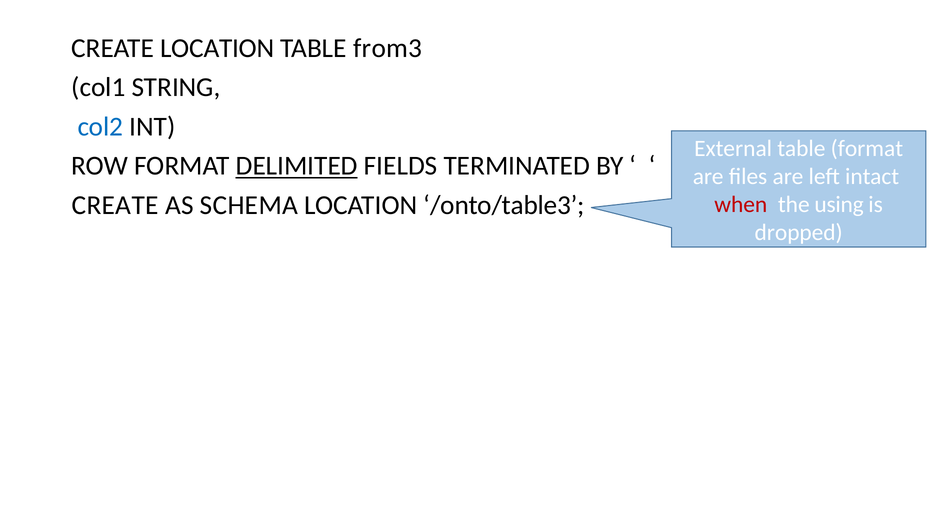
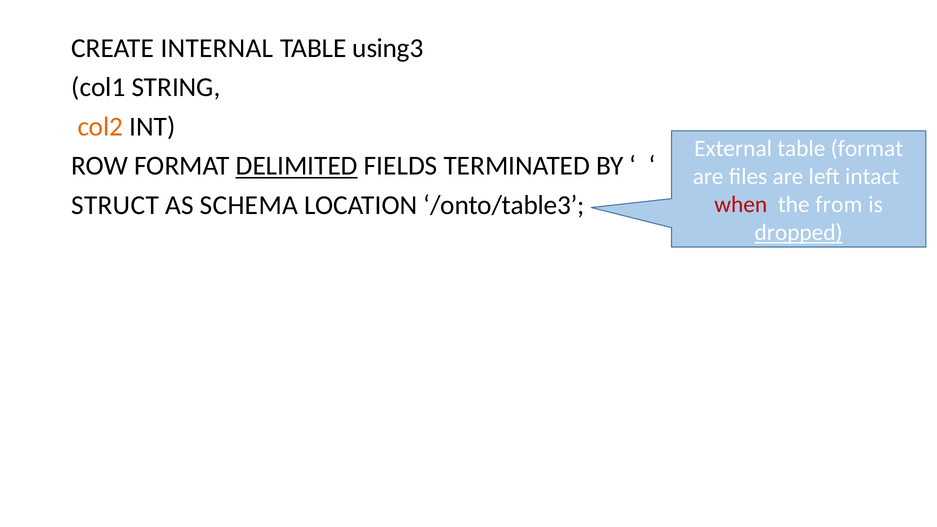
CREATE LOCATION: LOCATION -> INTERNAL
from3: from3 -> using3
col2 colour: blue -> orange
CREATE at (115, 205): CREATE -> STRUCT
using: using -> from
dropped underline: none -> present
